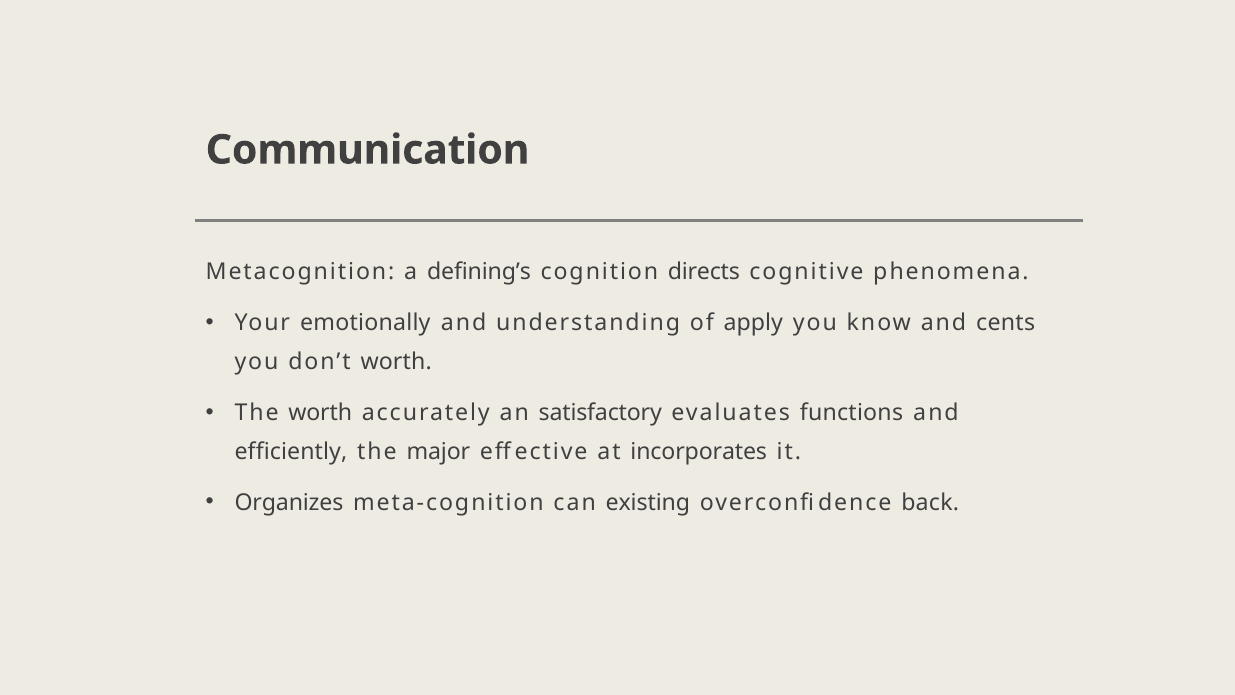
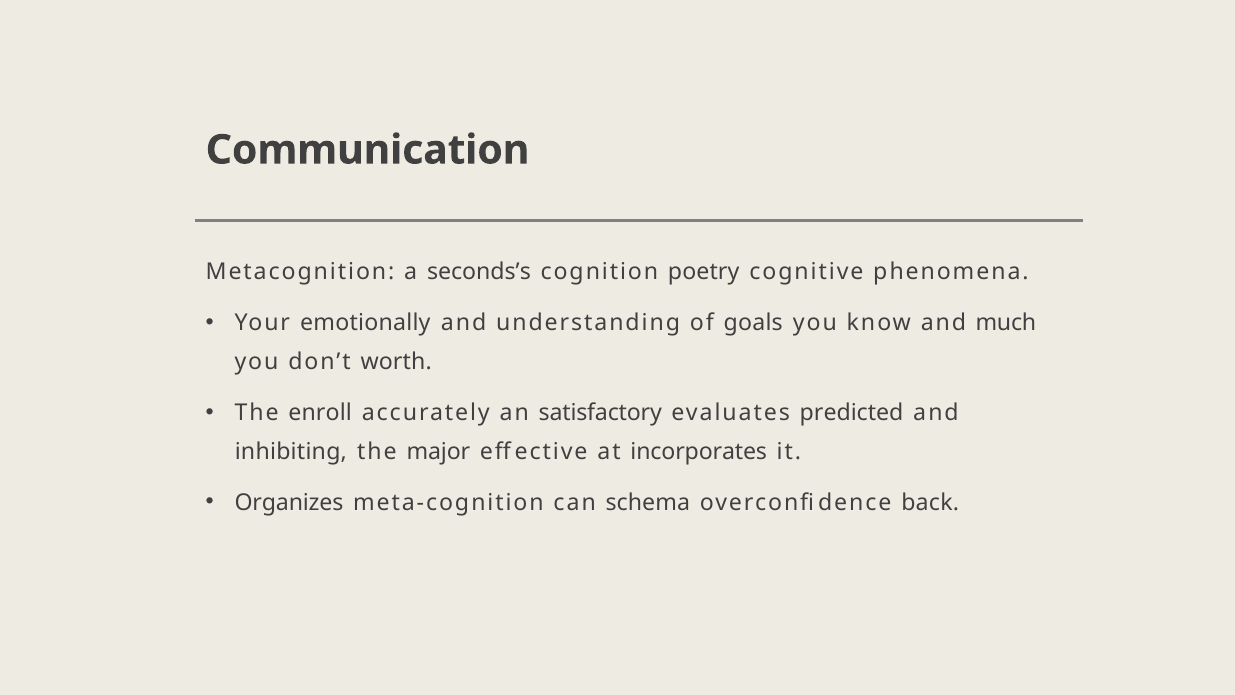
defining’s: defining’s -> seconds’s
directs: directs -> poetry
apply: apply -> goals
cents: cents -> much
The worth: worth -> enroll
functions: functions -> predicted
efficiently: efficiently -> inhibiting
existing: existing -> schema
